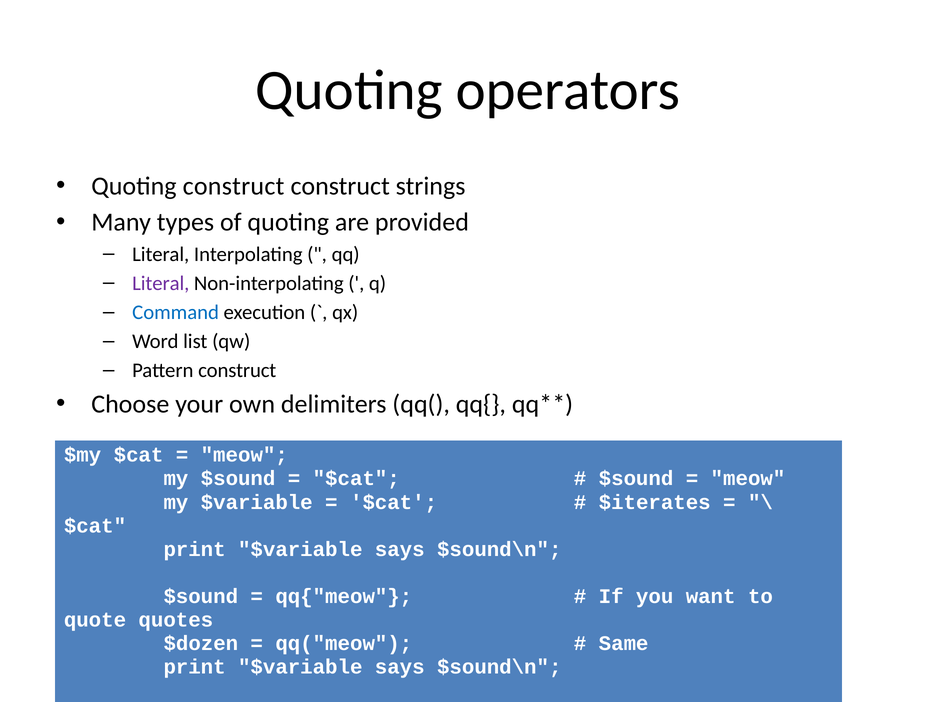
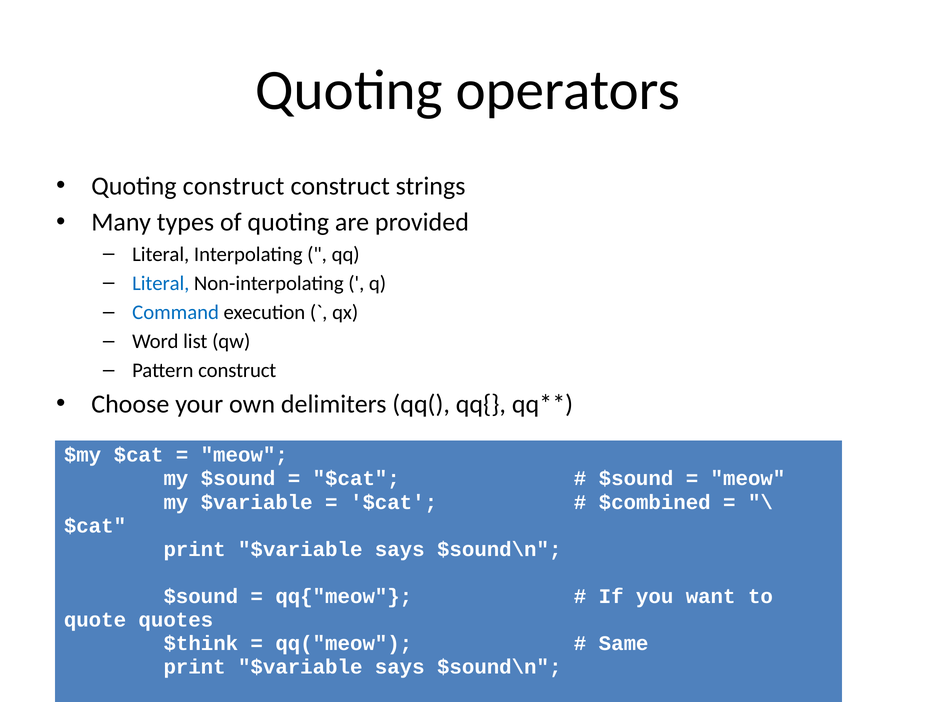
Literal at (161, 283) colour: purple -> blue
$iterates: $iterates -> $combined
$dozen: $dozen -> $think
